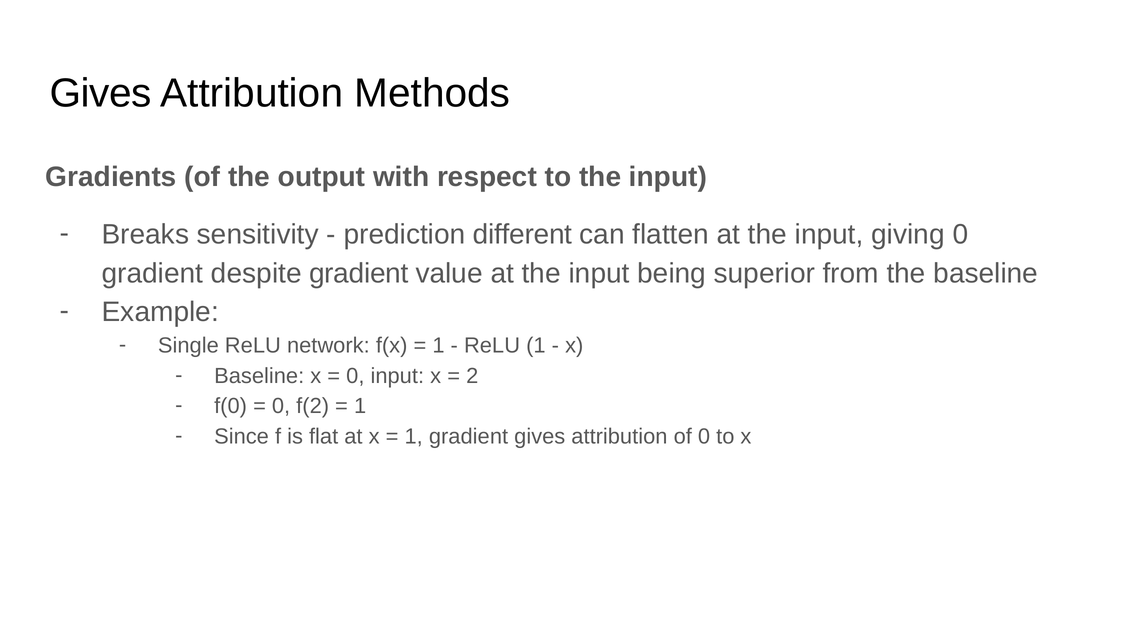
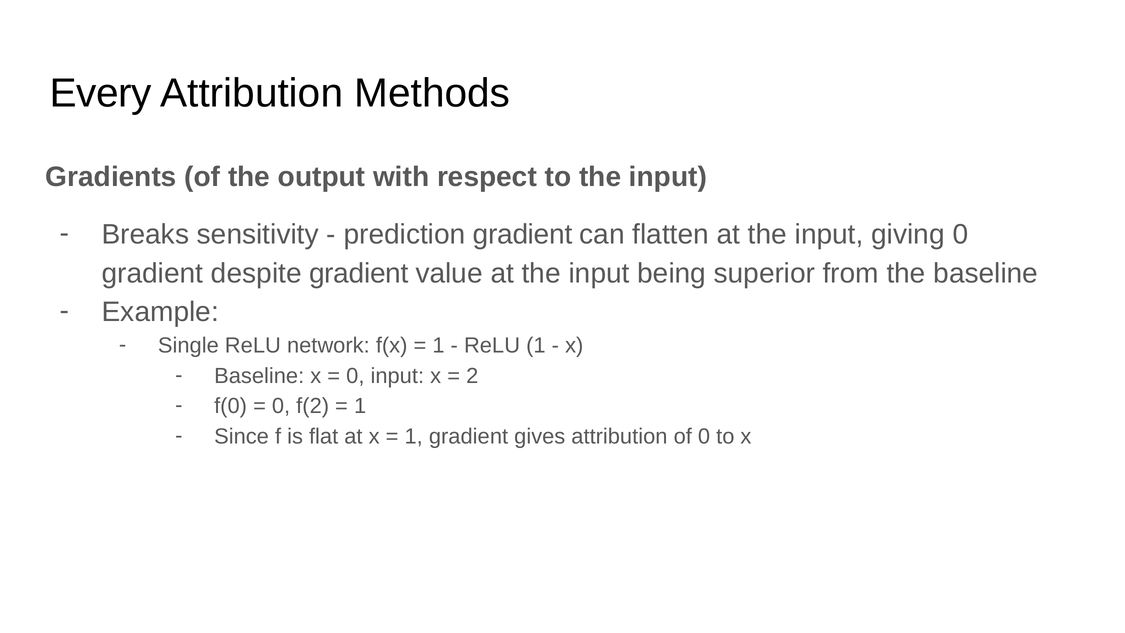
Gives at (101, 93): Gives -> Every
prediction different: different -> gradient
